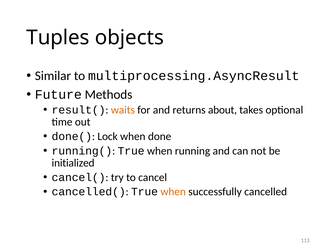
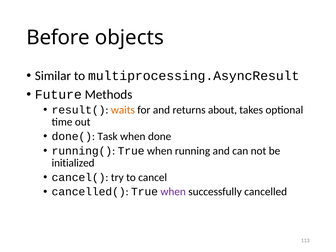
Tuples: Tuples -> Before
Lock: Lock -> Task
when at (173, 192) colour: orange -> purple
